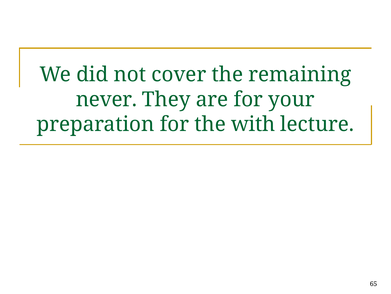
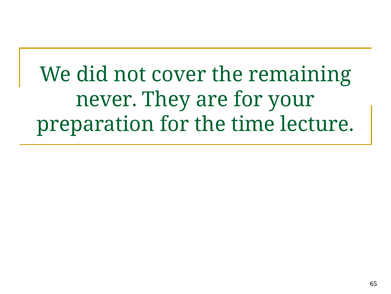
with: with -> time
